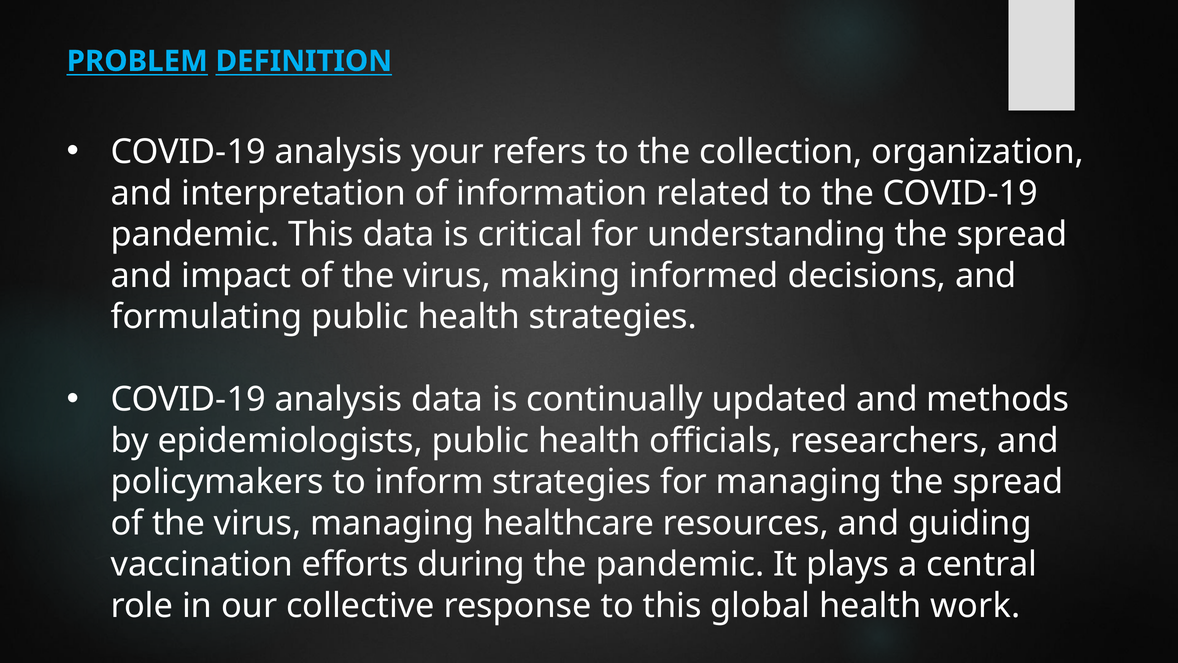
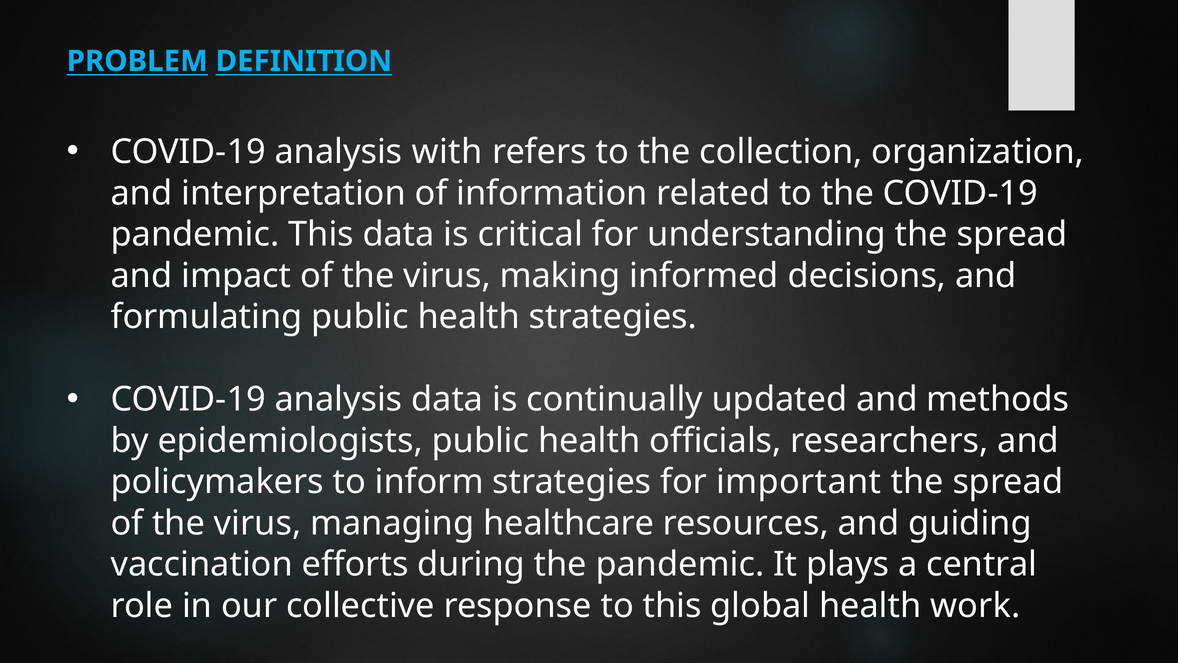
your: your -> with
for managing: managing -> important
